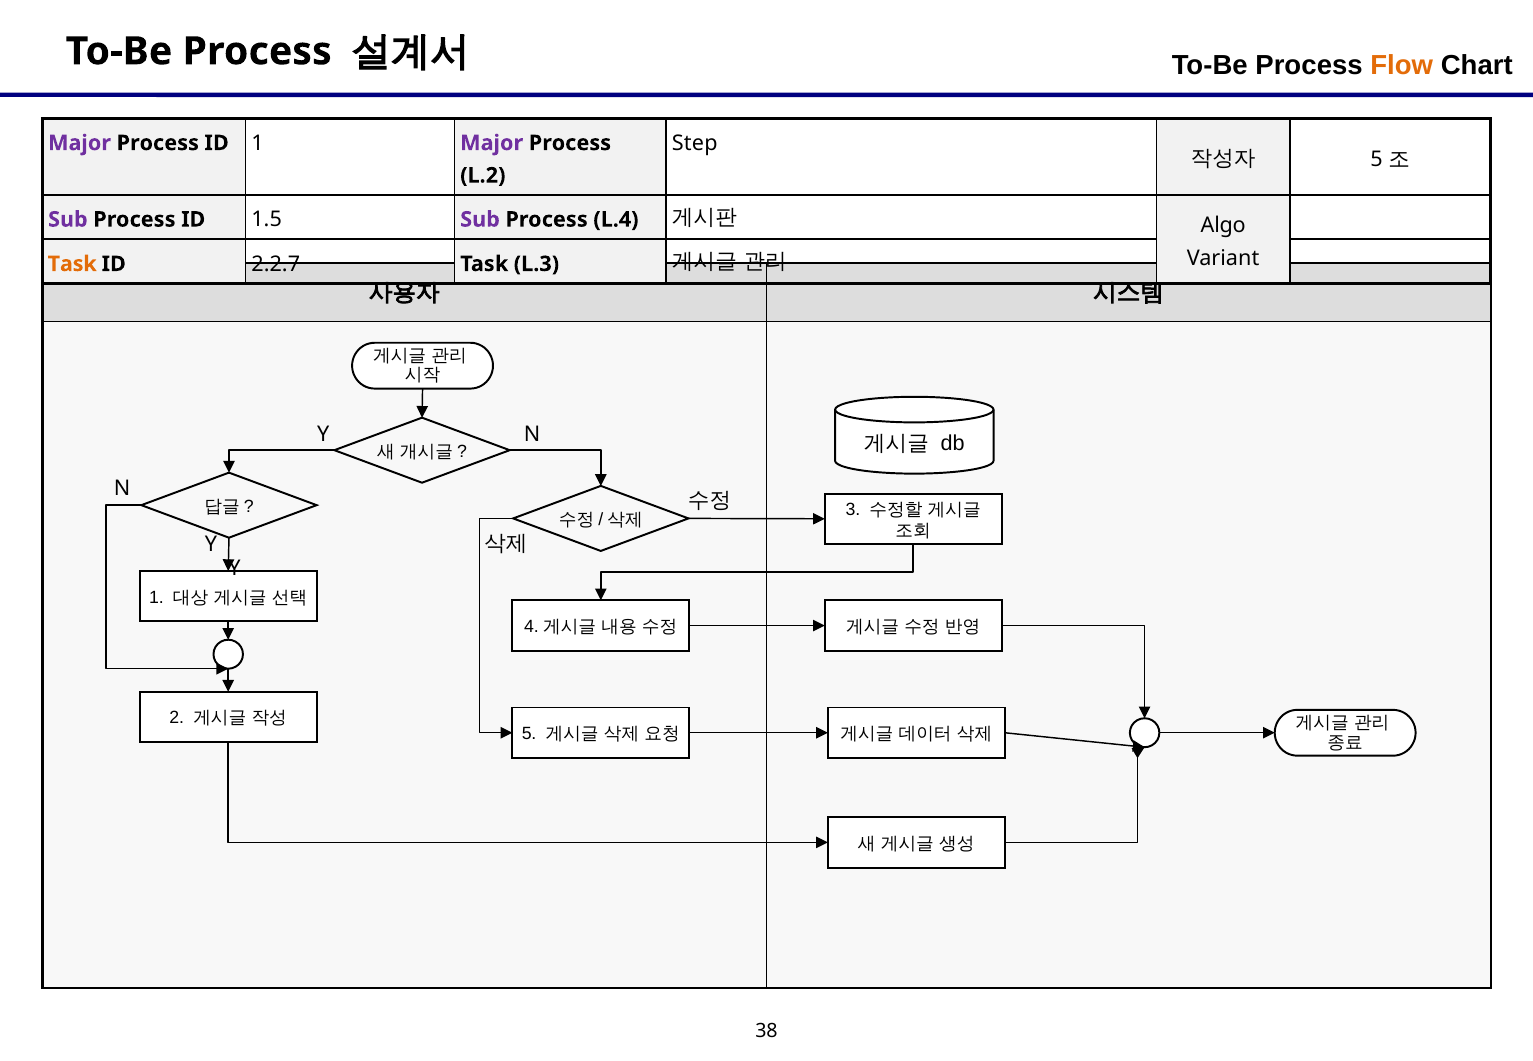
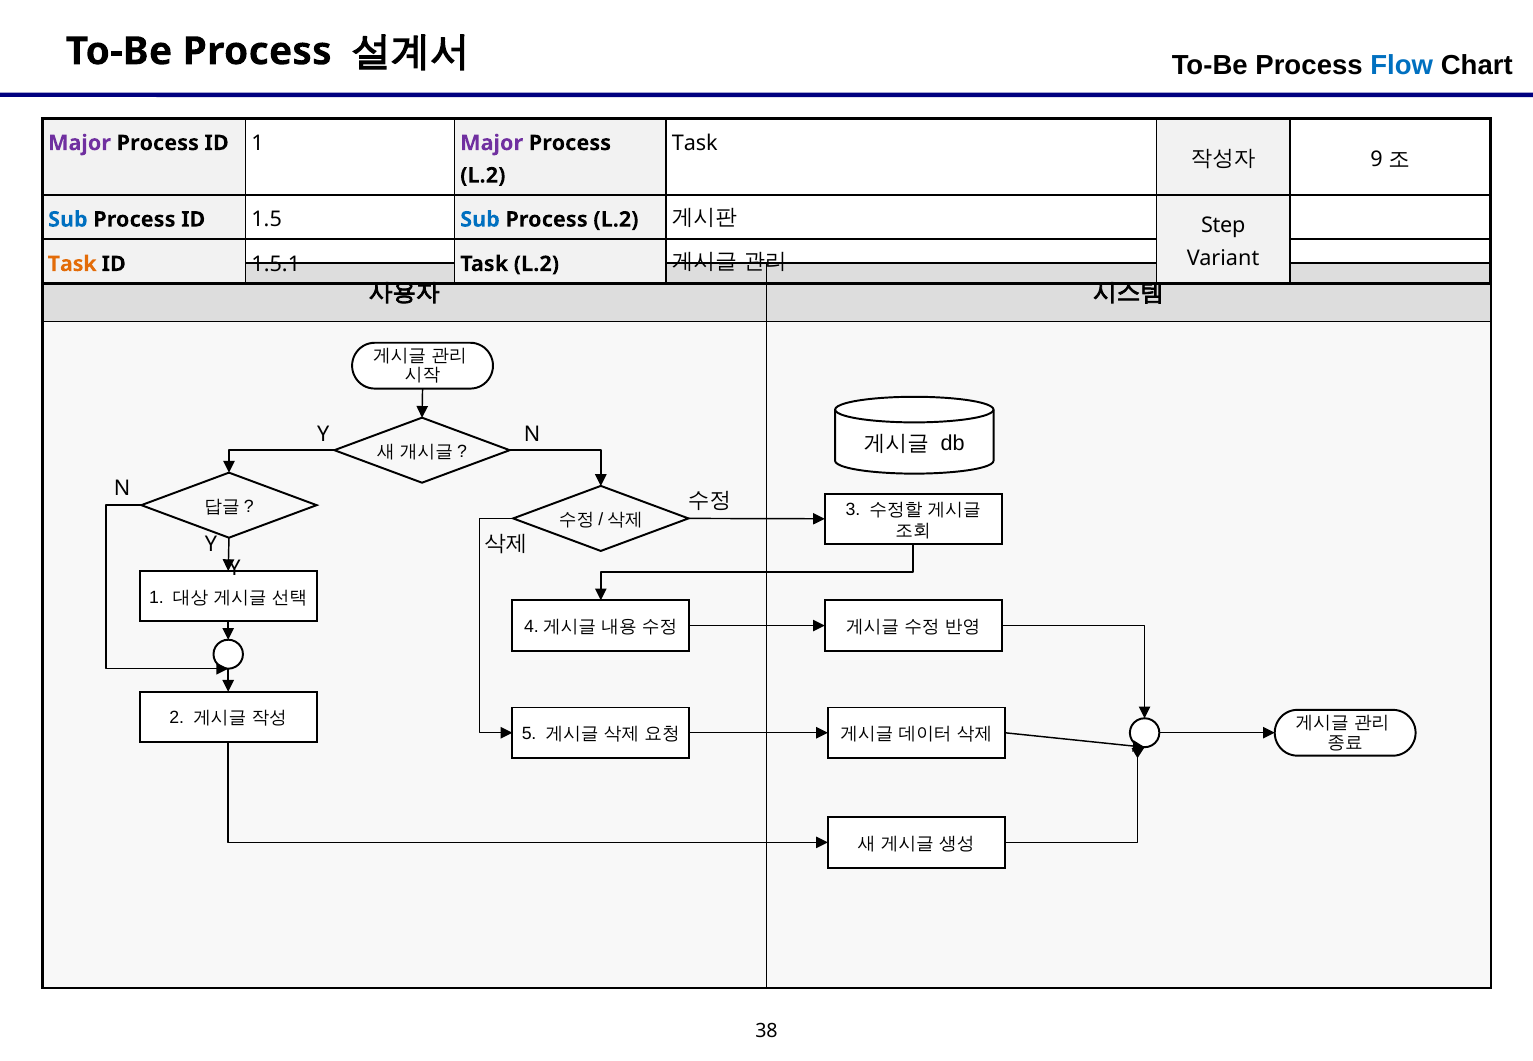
Flow colour: orange -> blue
Step at (695, 143): Step -> Task
5 at (1377, 159): 5 -> 9
Sub at (68, 220) colour: purple -> blue
Sub at (480, 220) colour: purple -> blue
L.4 at (616, 220): L.4 -> L.2
Algo: Algo -> Step
2.2.7: 2.2.7 -> 1.5.1
Task L.3: L.3 -> L.2
